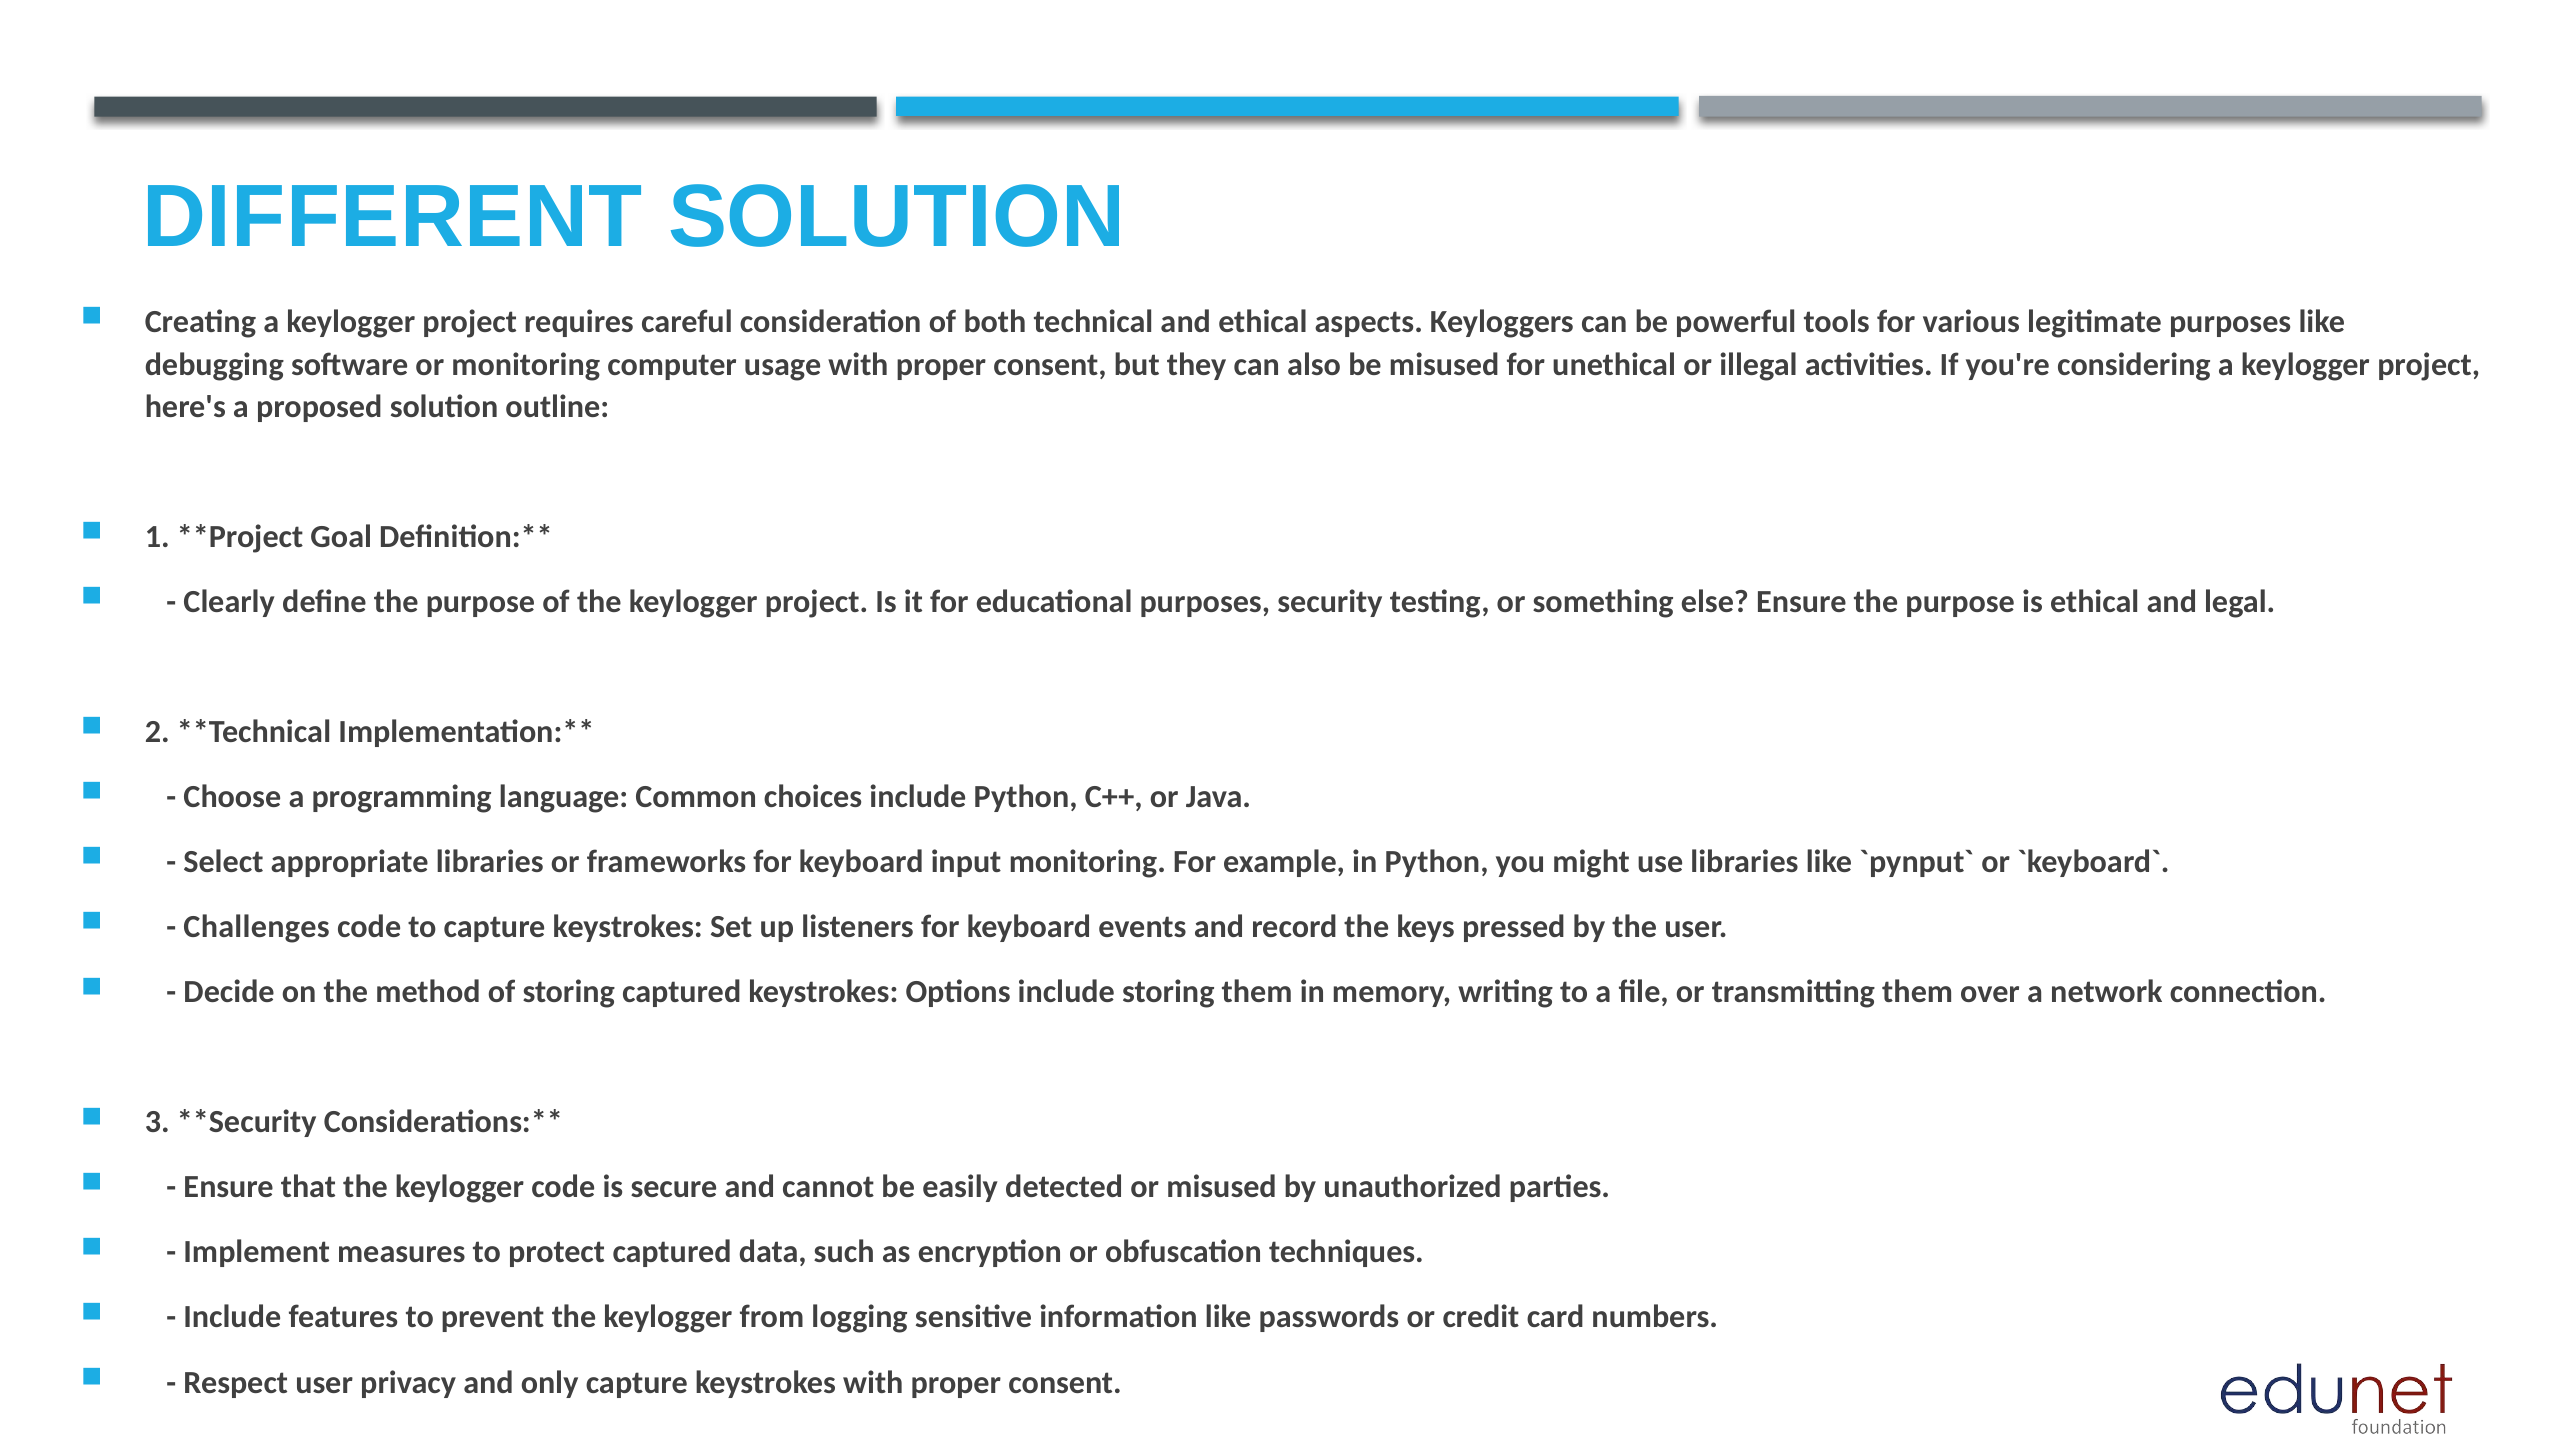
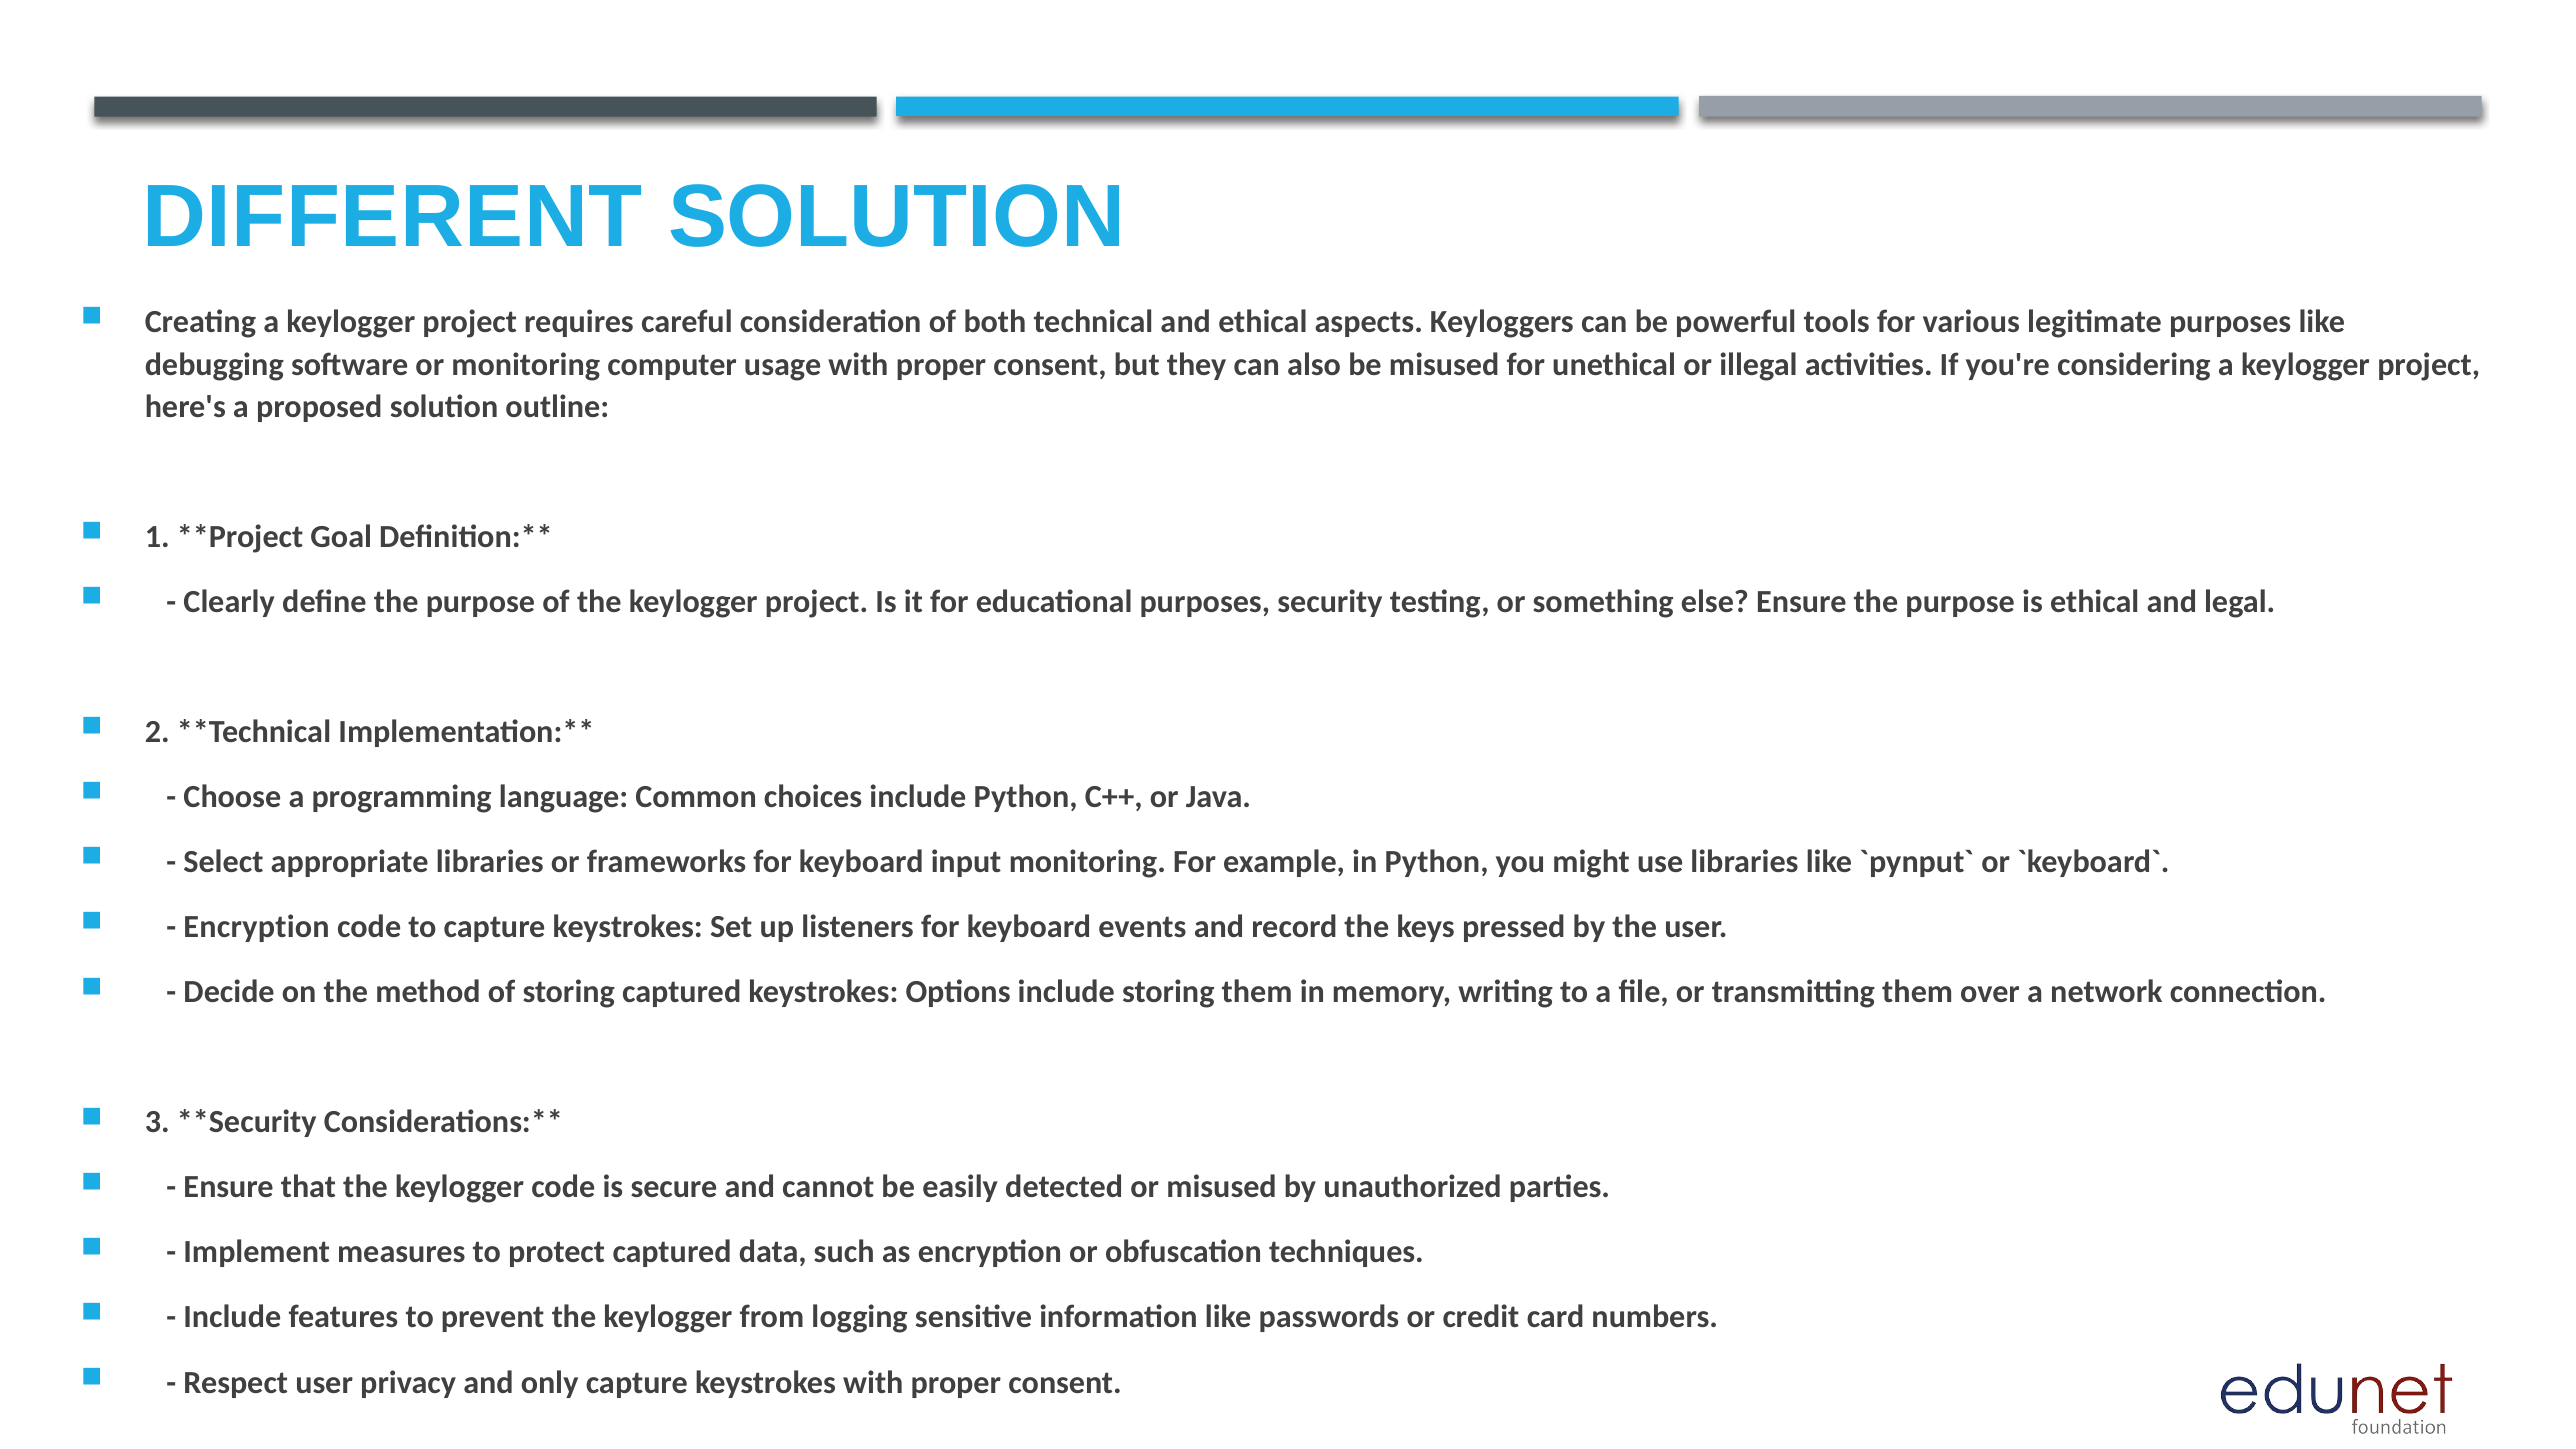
Challenges at (257, 927): Challenges -> Encryption
